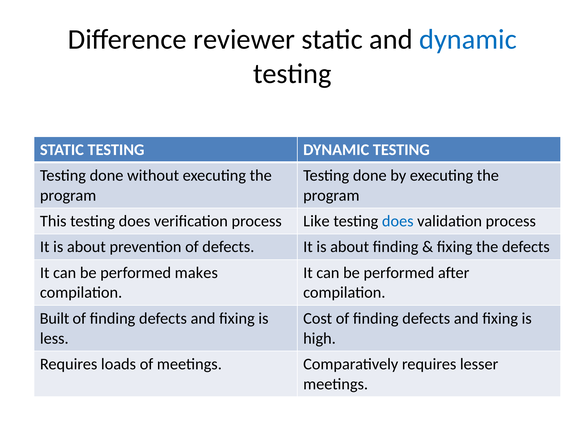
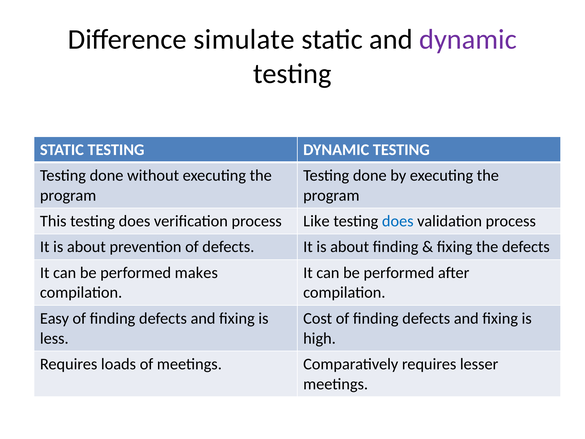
reviewer: reviewer -> simulate
dynamic at (468, 40) colour: blue -> purple
Built: Built -> Easy
